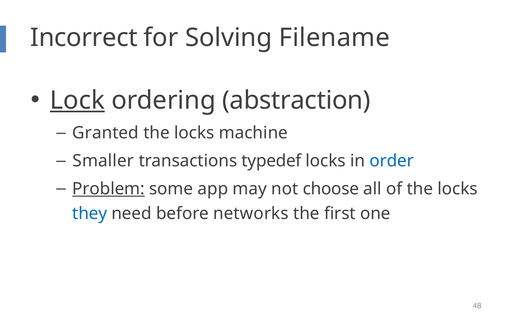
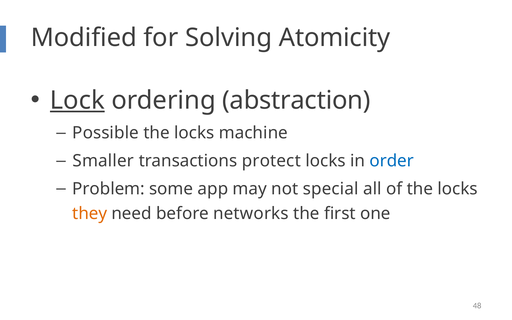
Incorrect: Incorrect -> Modified
Filename: Filename -> Atomicity
Granted: Granted -> Possible
typedef: typedef -> protect
Problem underline: present -> none
choose: choose -> special
they colour: blue -> orange
